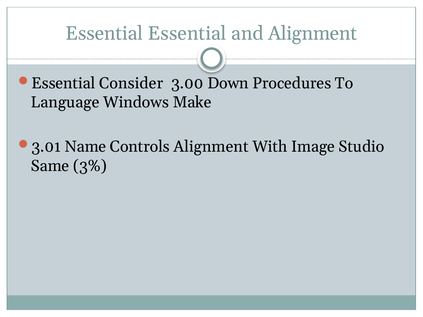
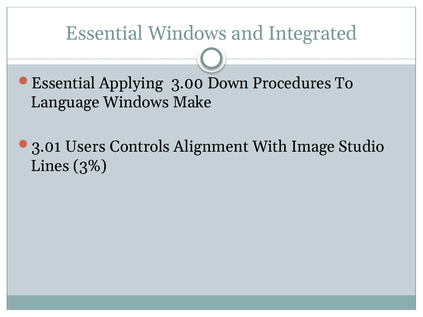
Essential Essential: Essential -> Windows
and Alignment: Alignment -> Integrated
Consider: Consider -> Applying
Name: Name -> Users
Same: Same -> Lines
